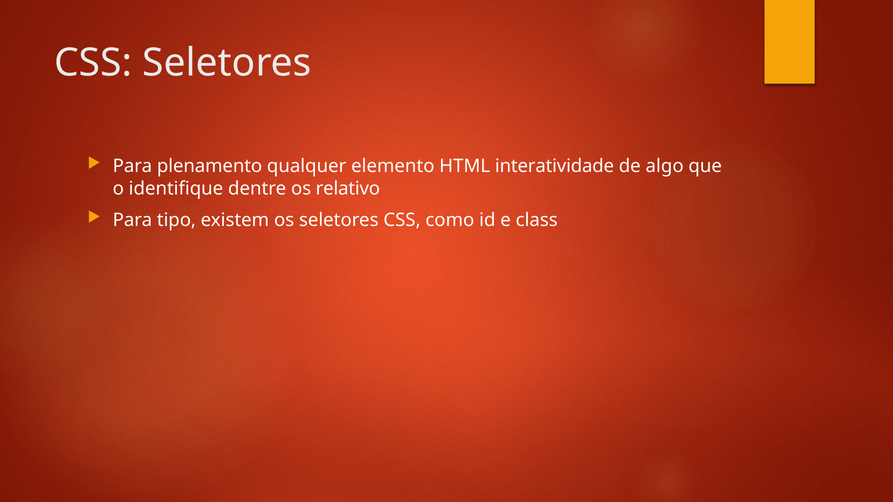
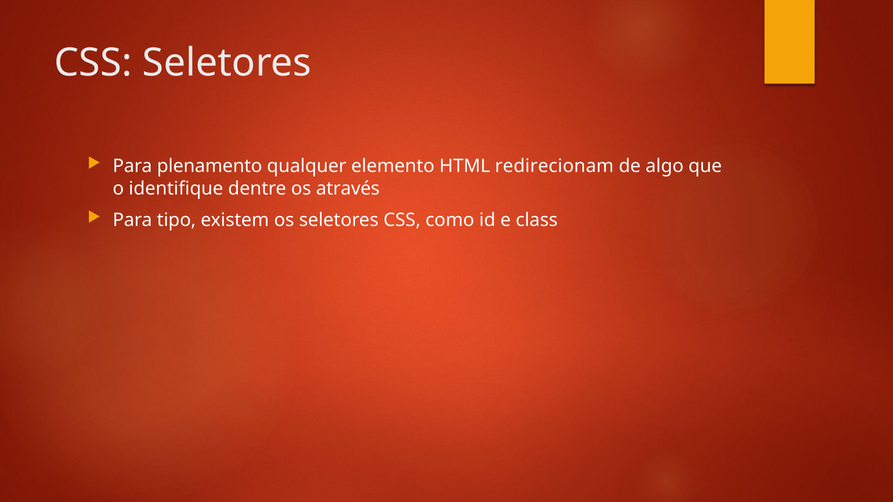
interatividade: interatividade -> redirecionam
relativo: relativo -> através
